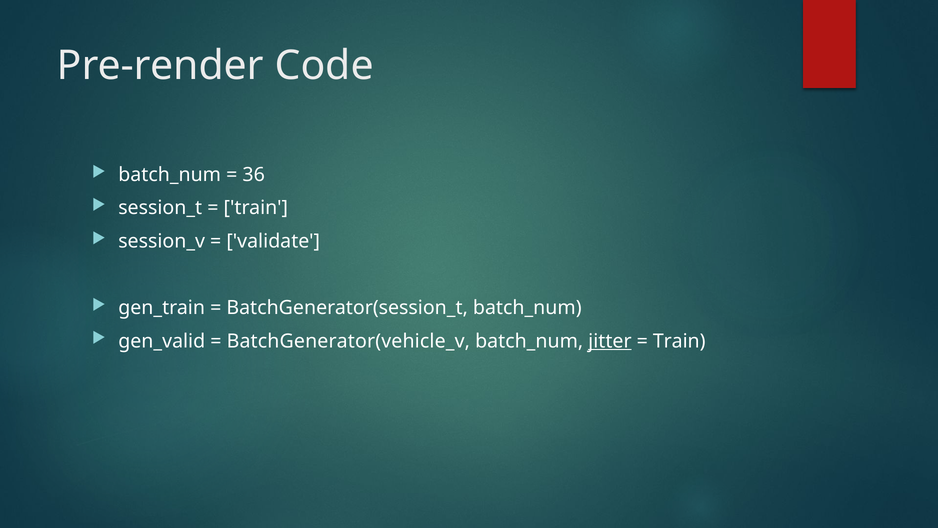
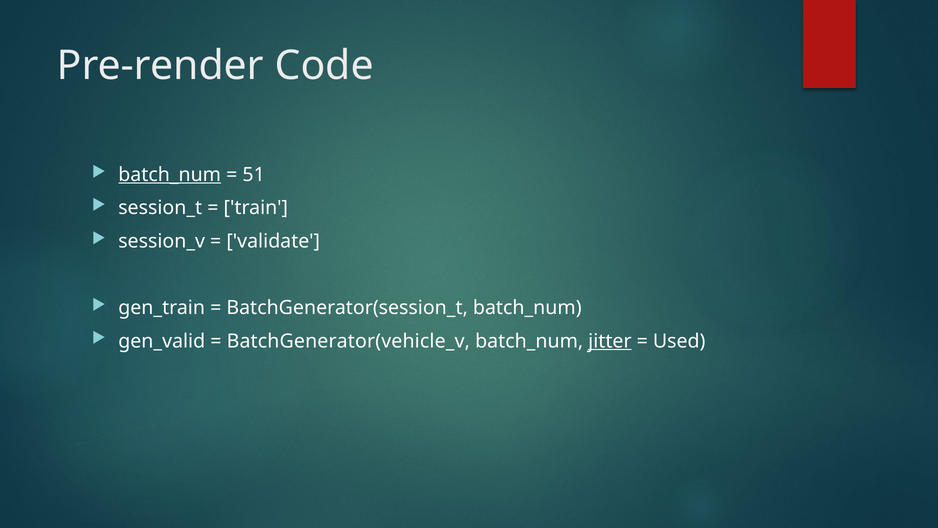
batch_num at (170, 175) underline: none -> present
36: 36 -> 51
Train at (679, 341): Train -> Used
